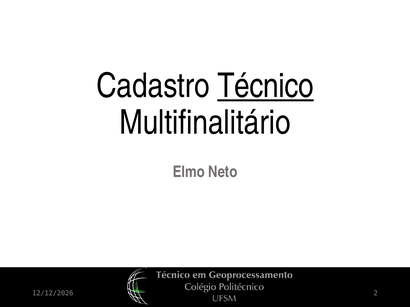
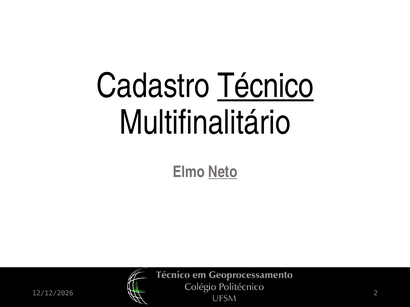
Neto underline: none -> present
